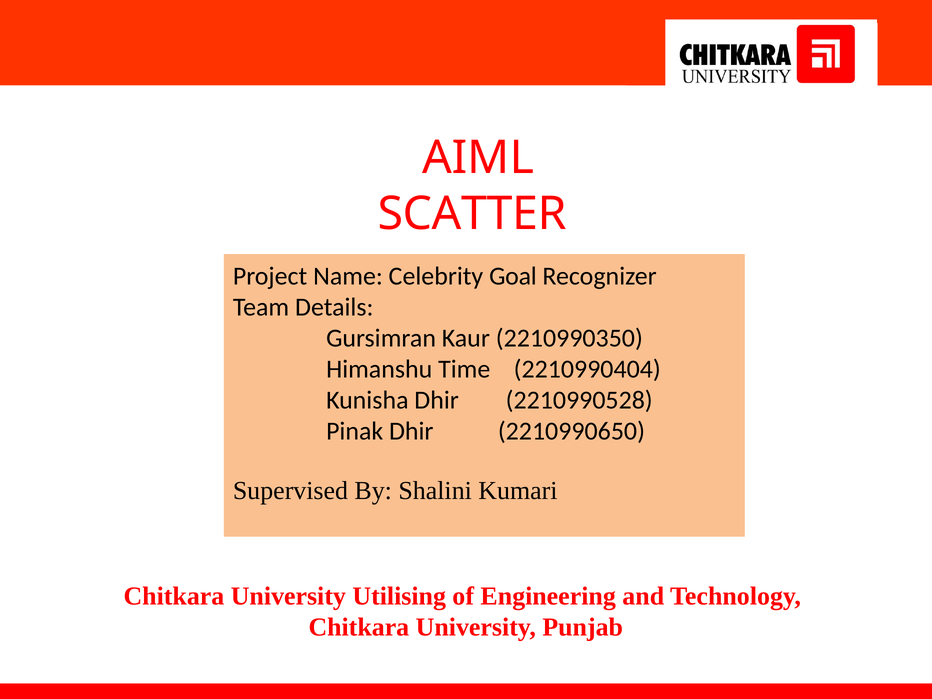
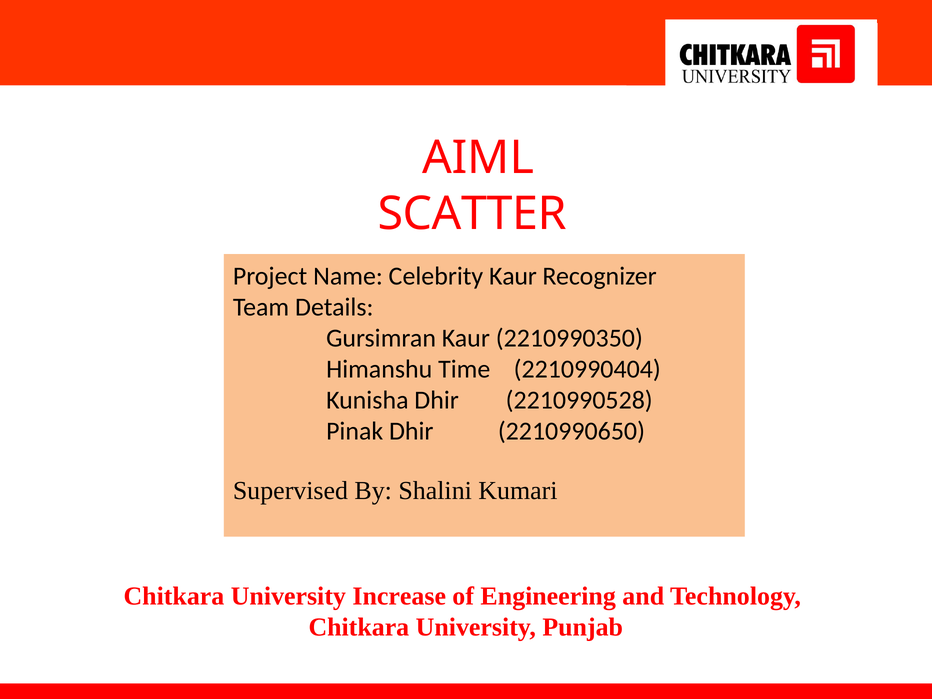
Celebrity Goal: Goal -> Kaur
Utilising: Utilising -> Increase
